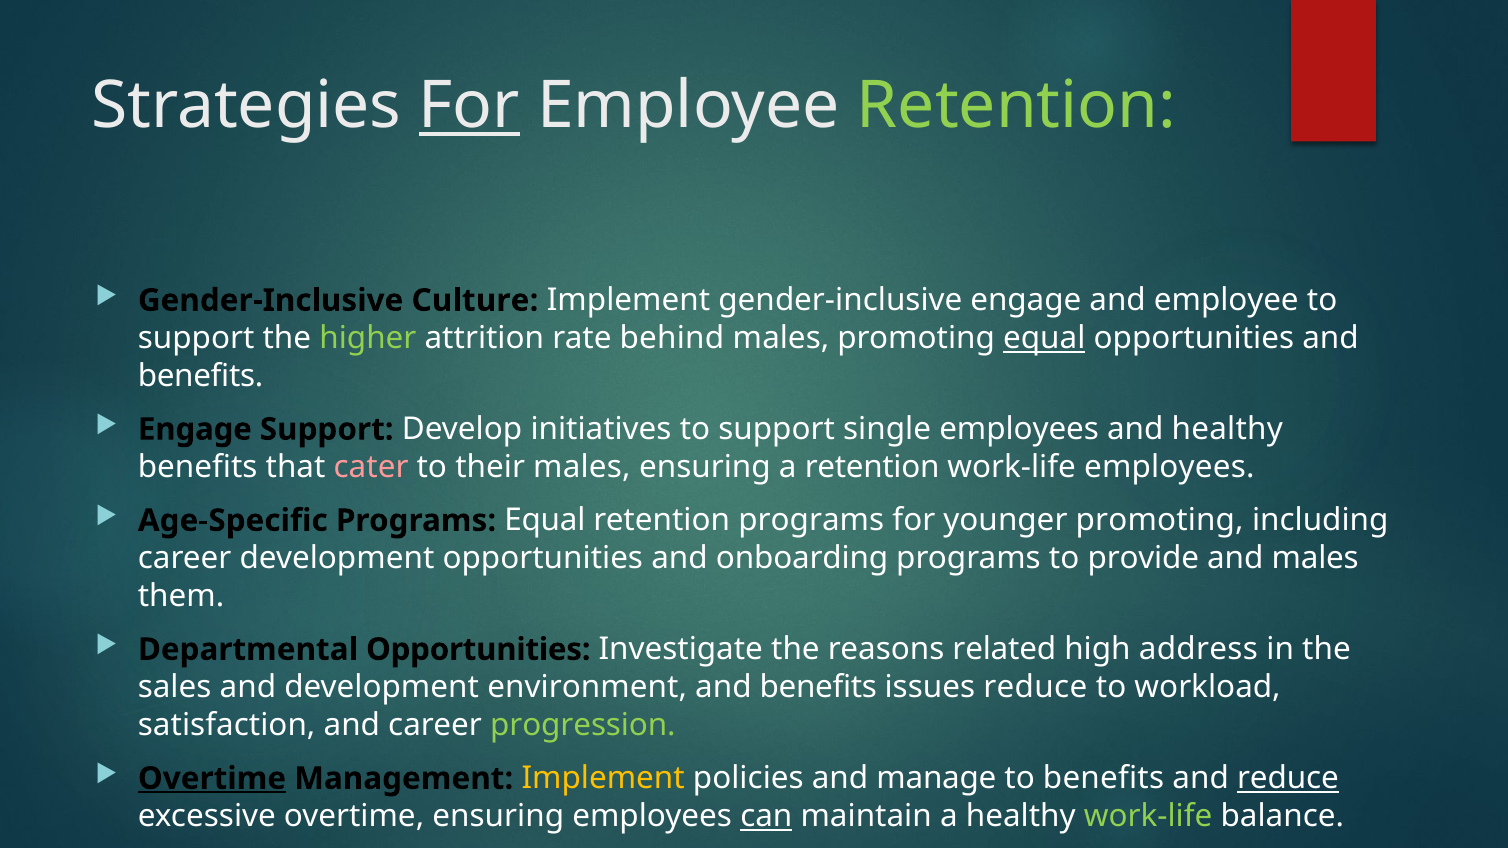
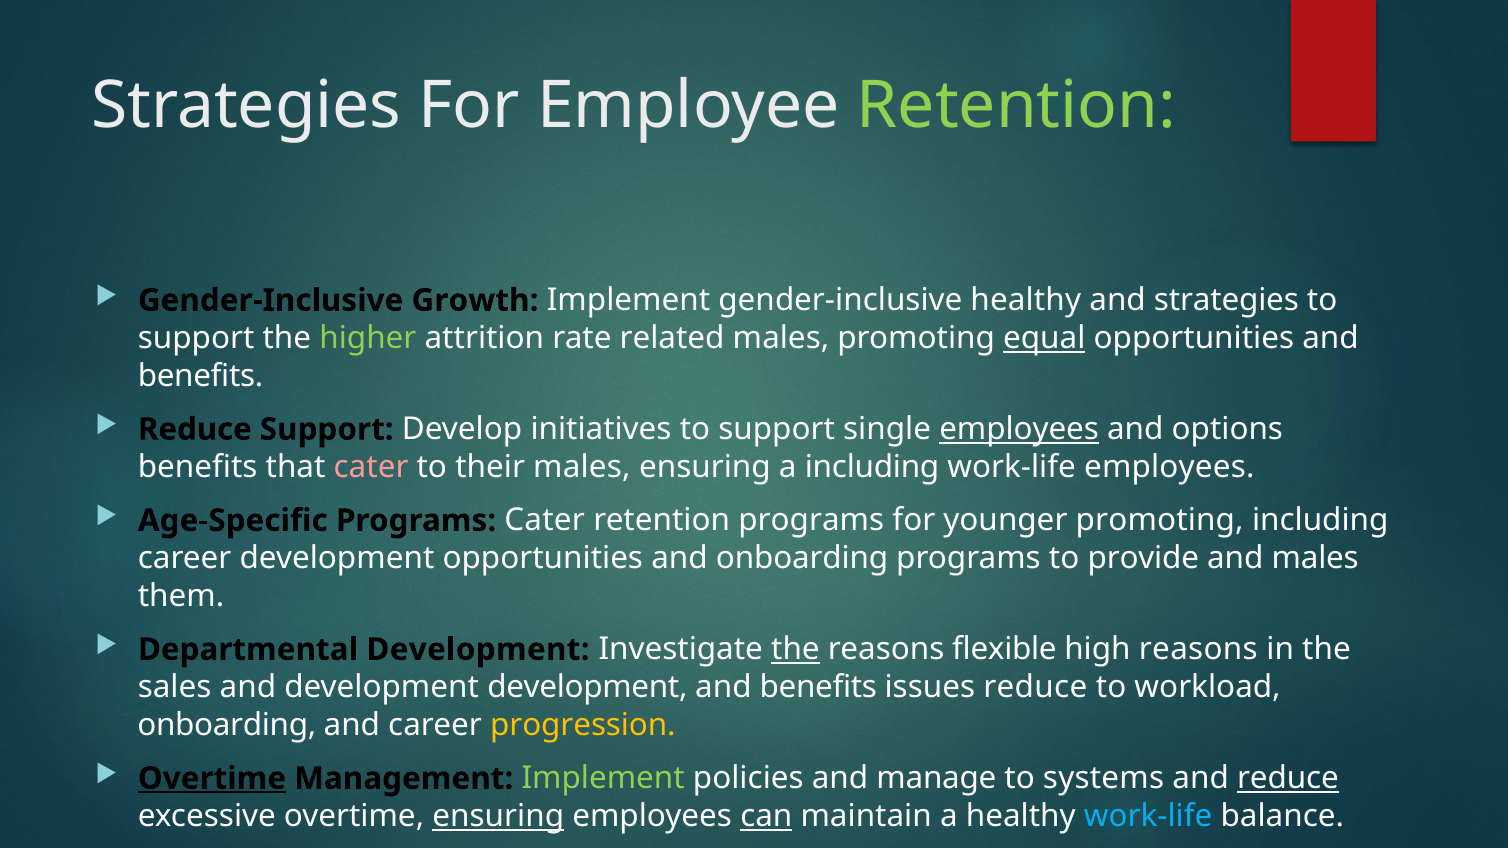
For at (469, 106) underline: present -> none
Culture: Culture -> Growth
gender-inclusive engage: engage -> healthy
and employee: employee -> strategies
behind: behind -> related
Engage at (195, 429): Engage -> Reduce
employees at (1019, 429) underline: none -> present
and healthy: healthy -> options
a retention: retention -> including
Programs Equal: Equal -> Cater
Departmental Opportunities: Opportunities -> Development
the at (795, 650) underline: none -> present
related: related -> flexible
high address: address -> reasons
development environment: environment -> development
satisfaction at (227, 725): satisfaction -> onboarding
progression colour: light green -> yellow
Implement at (603, 779) colour: yellow -> light green
to benefits: benefits -> systems
ensuring at (498, 816) underline: none -> present
work-life at (1148, 816) colour: light green -> light blue
